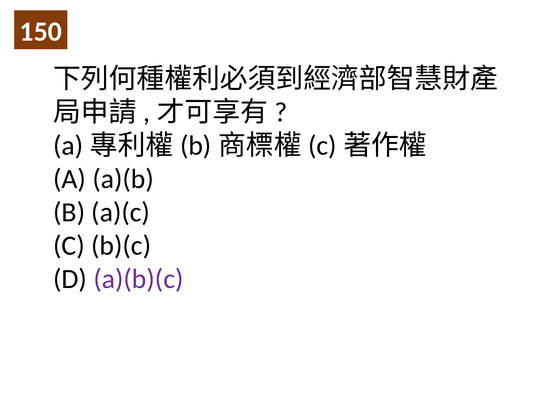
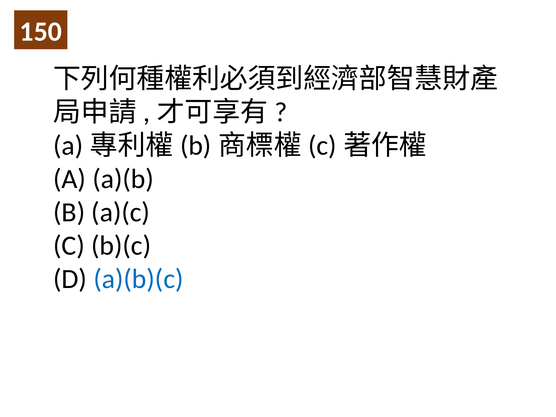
a)(b)(c colour: purple -> blue
